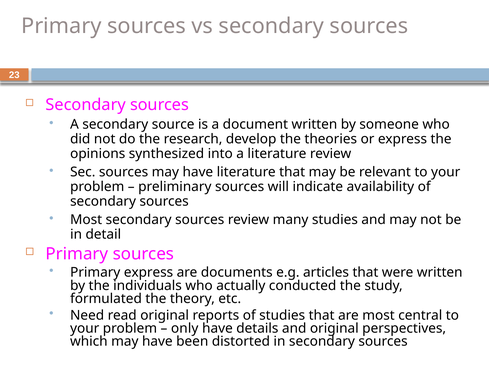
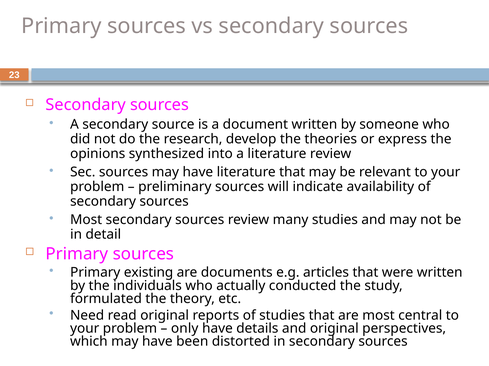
Primary express: express -> existing
